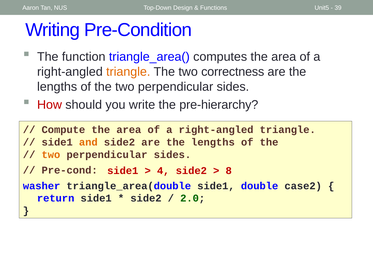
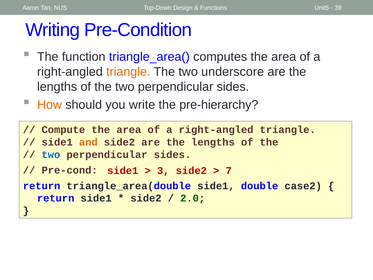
correctness: correctness -> underscore
How colour: red -> orange
two at (51, 155) colour: orange -> blue
4: 4 -> 3
8: 8 -> 7
washer at (42, 186): washer -> return
